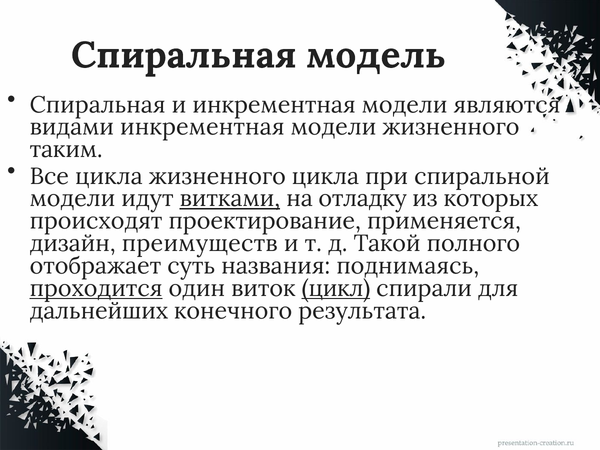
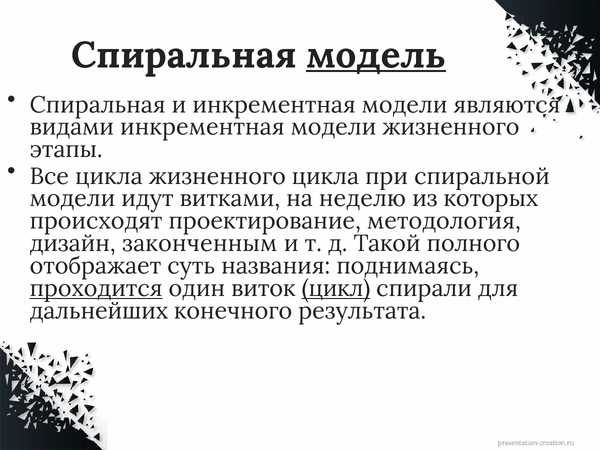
модель underline: none -> present
таким: таким -> этапы
витками underline: present -> none
отладку: отладку -> неделю
применяется: применяется -> методология
преимуществ: преимуществ -> законченным
